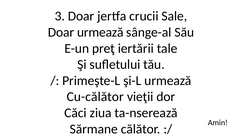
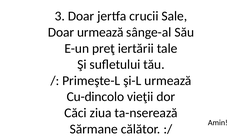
Cu-călător: Cu-călător -> Cu-dincolo
